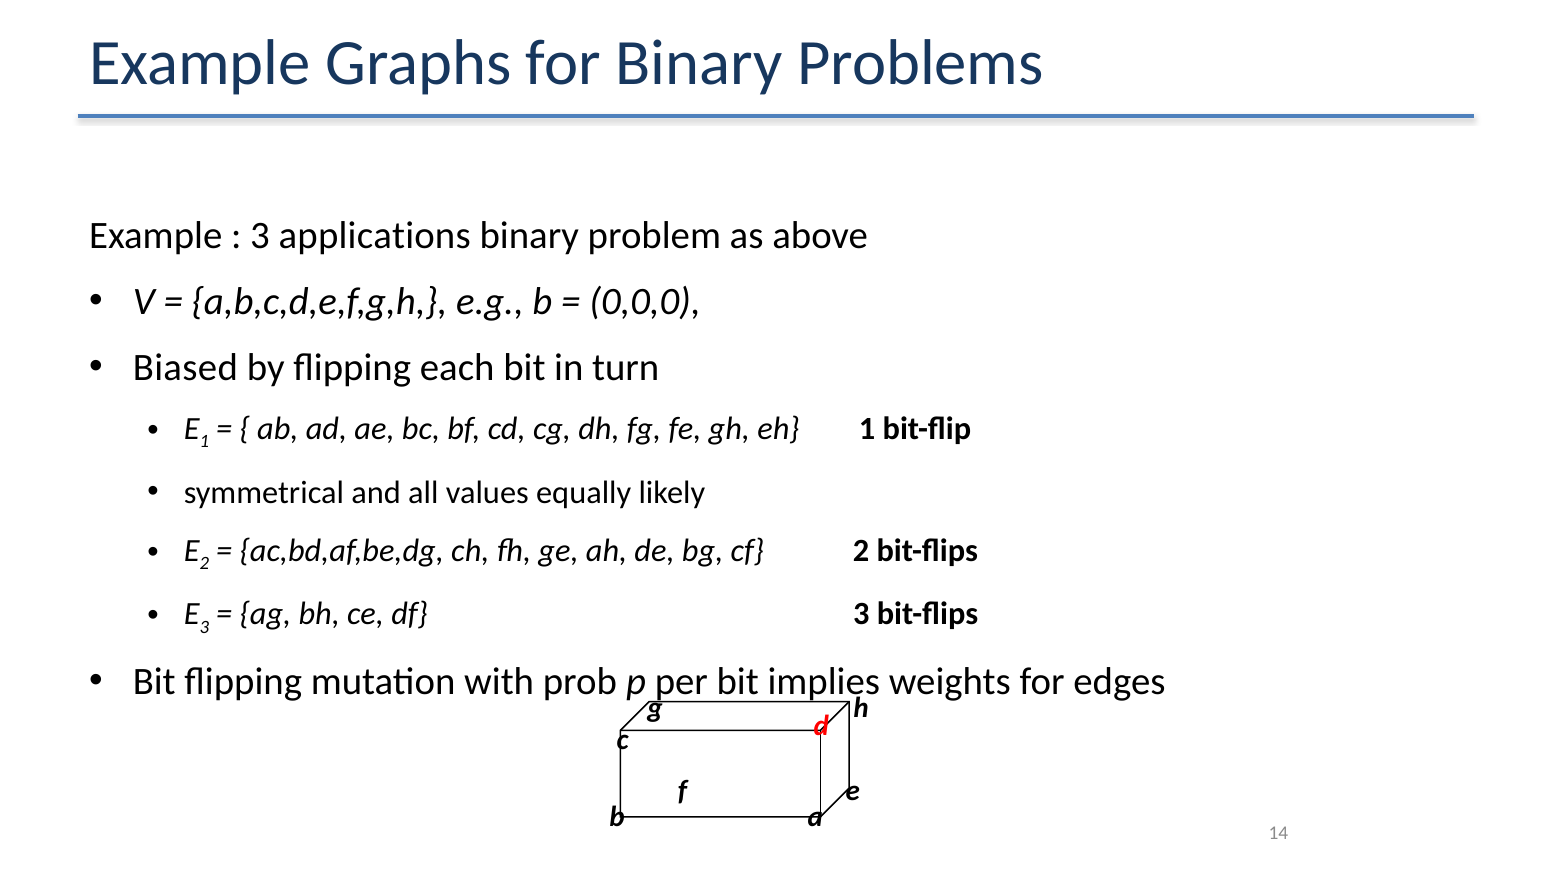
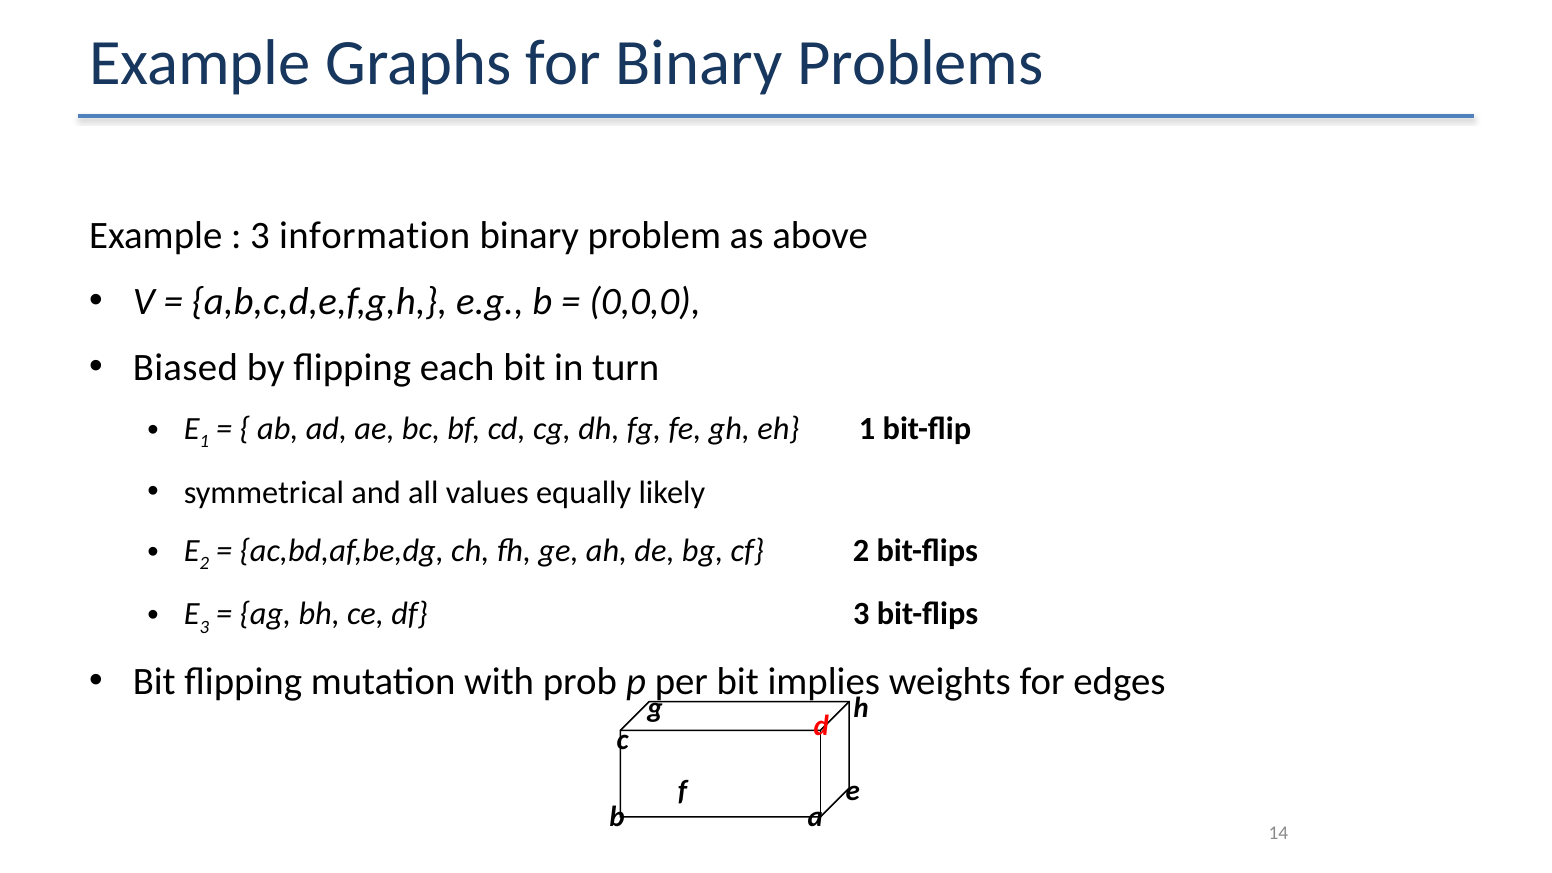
applications: applications -> information
